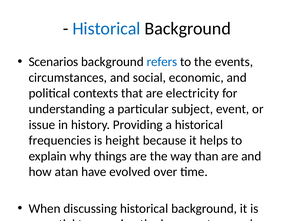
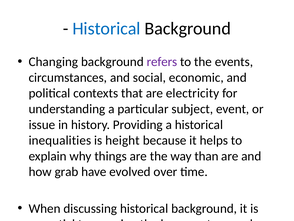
Scenarios: Scenarios -> Changing
refers colour: blue -> purple
frequencies: frequencies -> inequalities
atan: atan -> grab
